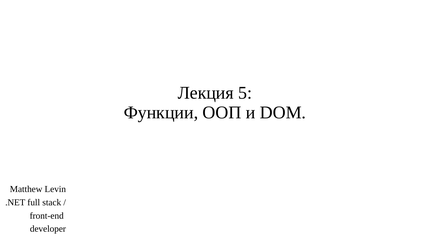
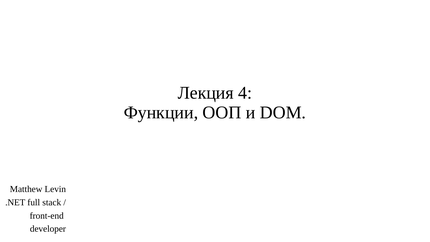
5: 5 -> 4
